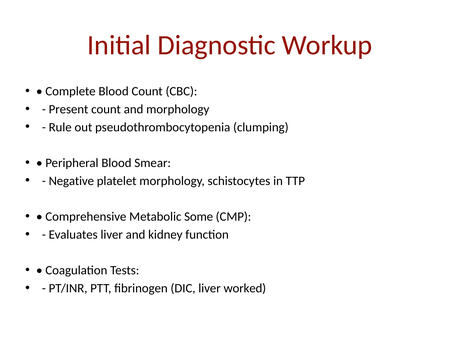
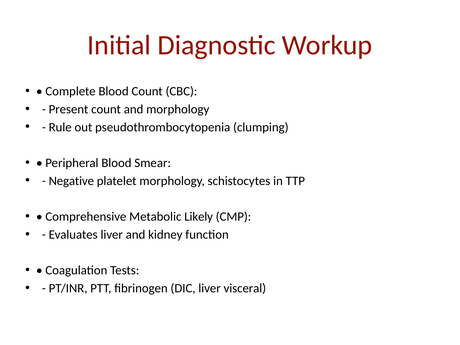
Some: Some -> Likely
worked: worked -> visceral
